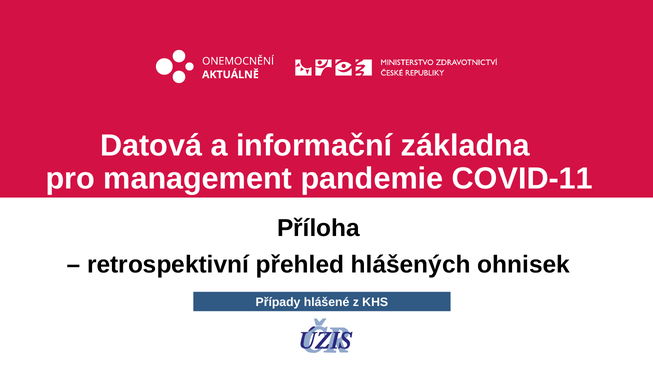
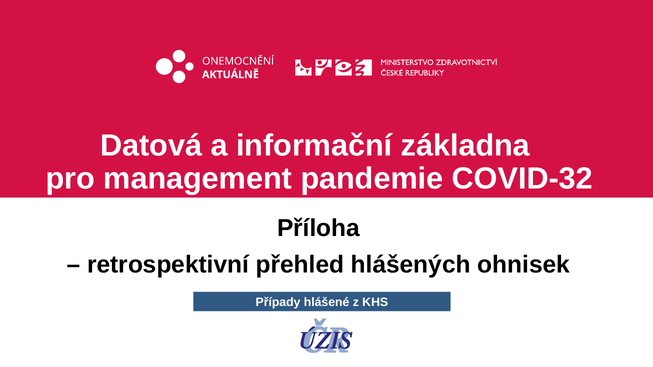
COVID-11: COVID-11 -> COVID-32
